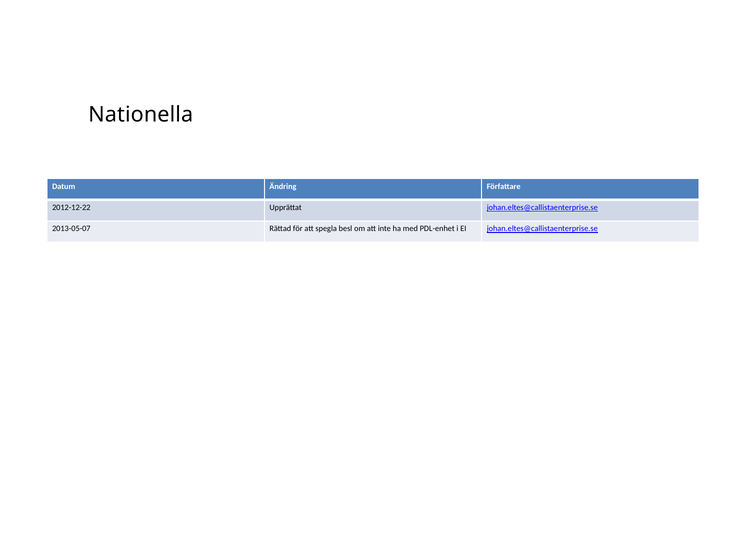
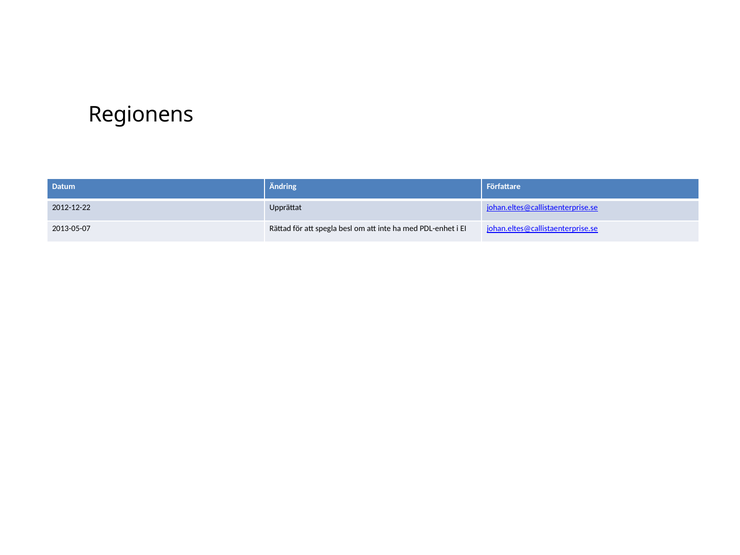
Nationella: Nationella -> Regionens
